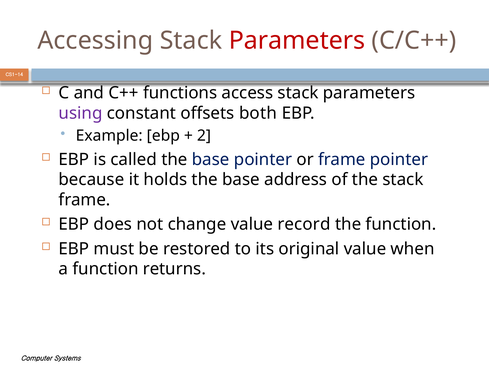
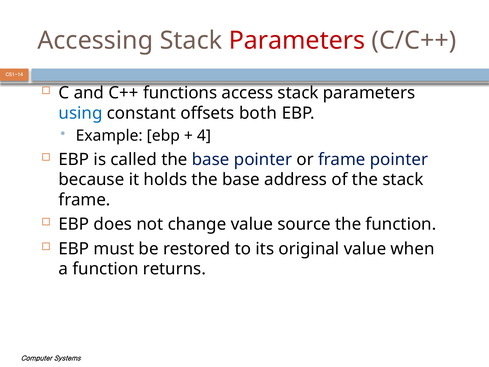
using colour: purple -> blue
2: 2 -> 4
record: record -> source
